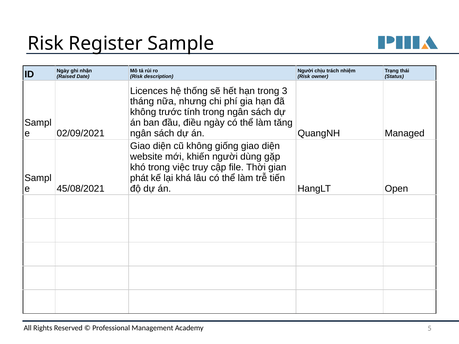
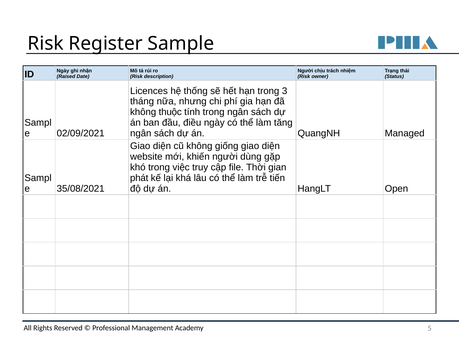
trước: trước -> thuộc
45/08/2021: 45/08/2021 -> 35/08/2021
